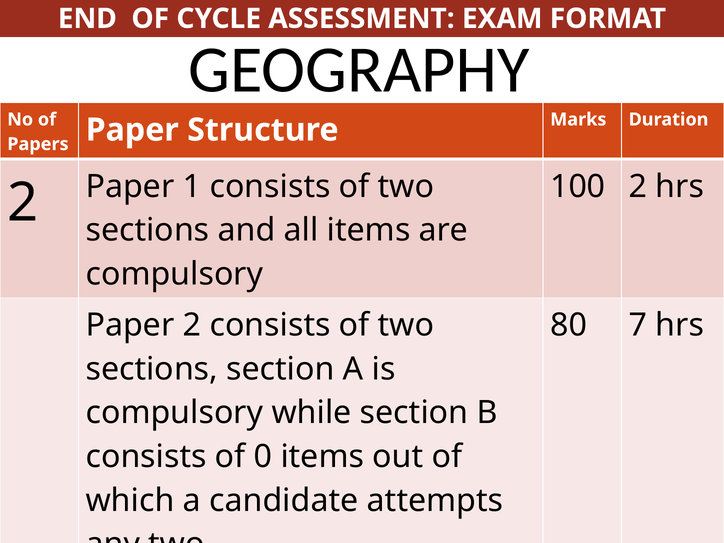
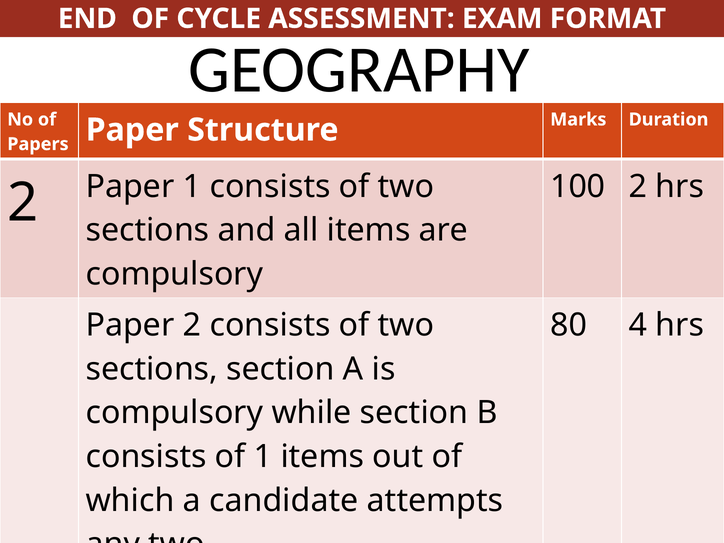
7: 7 -> 4
of 0: 0 -> 1
